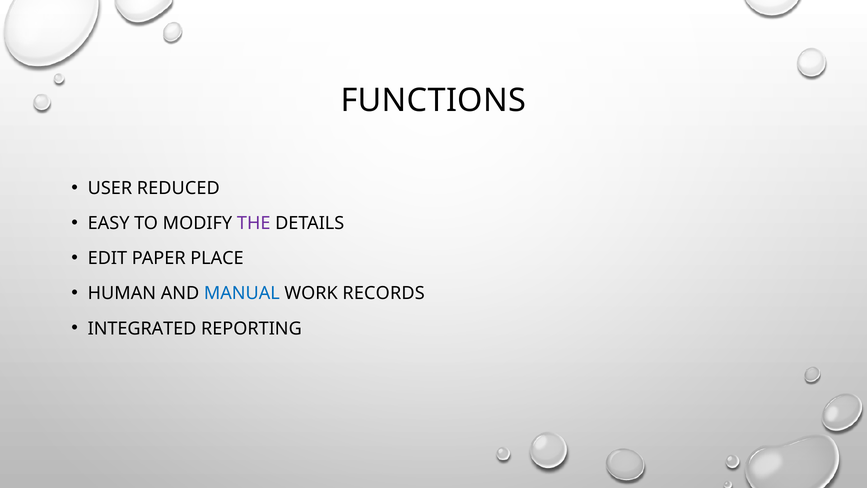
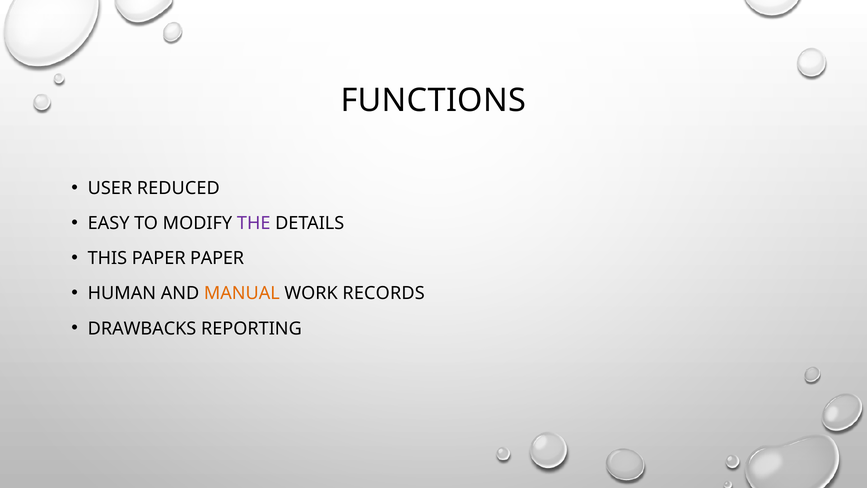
EDIT: EDIT -> THIS
PAPER PLACE: PLACE -> PAPER
MANUAL colour: blue -> orange
INTEGRATED: INTEGRATED -> DRAWBACKS
